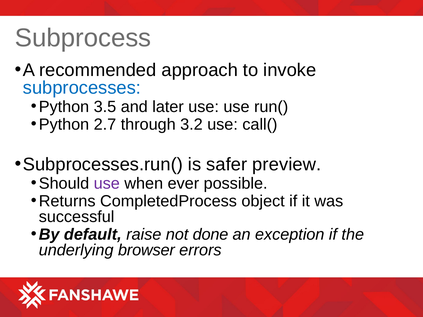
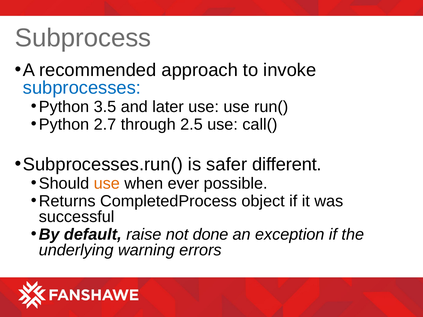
3.2: 3.2 -> 2.5
preview: preview -> different
use at (107, 183) colour: purple -> orange
browser: browser -> warning
